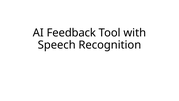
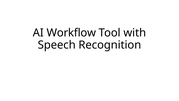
Feedback: Feedback -> Workflow
